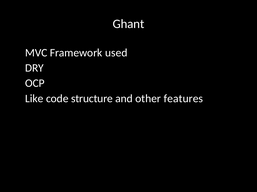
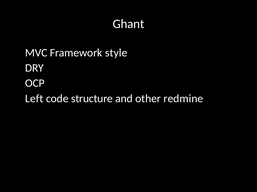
used: used -> style
Like: Like -> Left
features: features -> redmine
